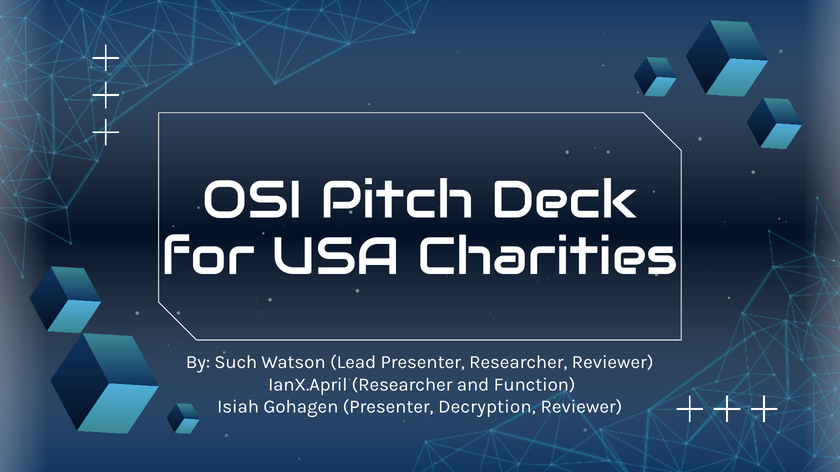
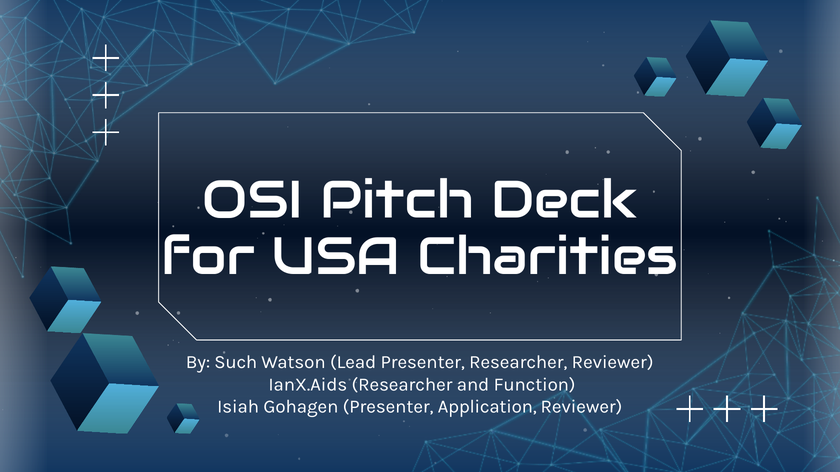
IanX.April: IanX.April -> IanX.Aids
Decryption: Decryption -> Application
